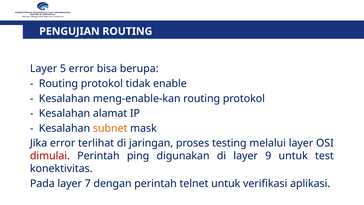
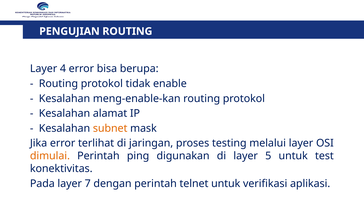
5: 5 -> 4
dimulai colour: red -> orange
9: 9 -> 5
